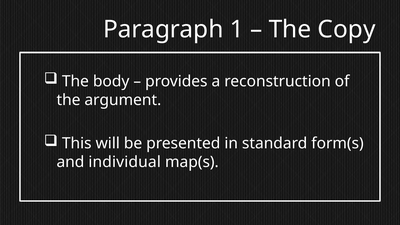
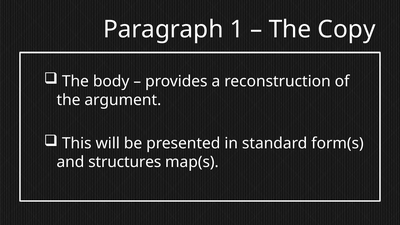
individual: individual -> structures
